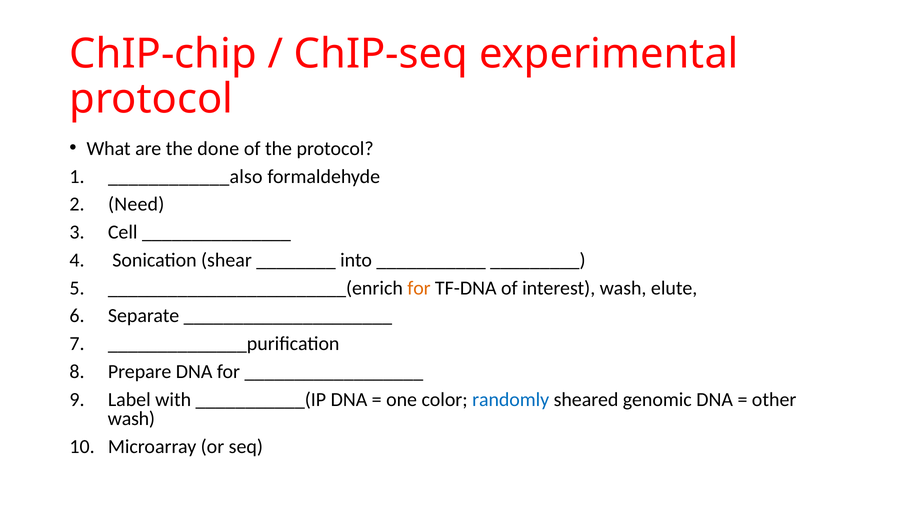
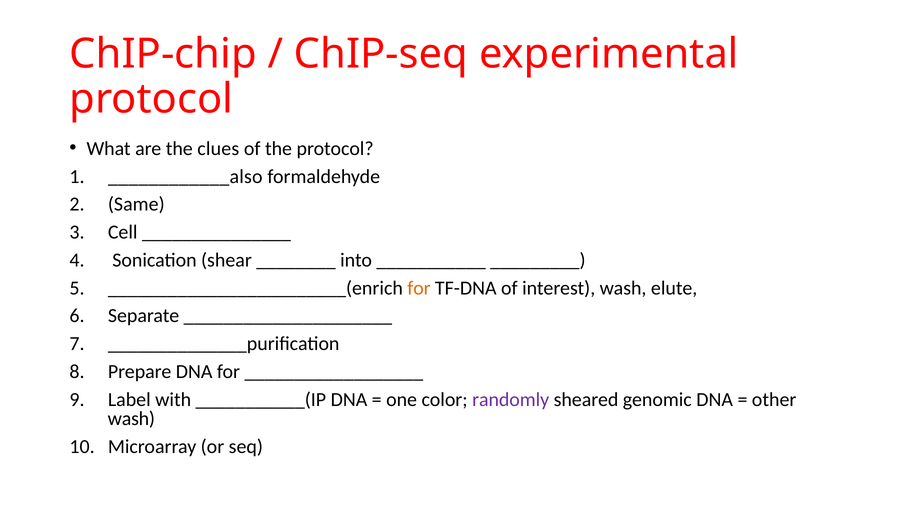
done: done -> clues
Need: Need -> Same
randomly colour: blue -> purple
